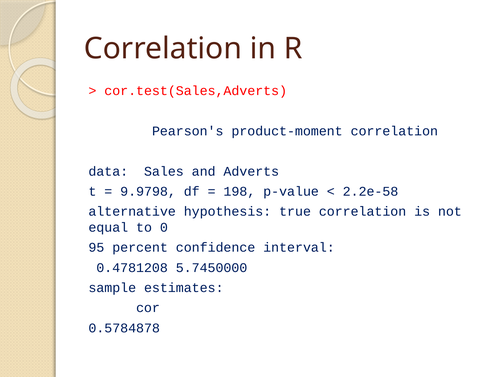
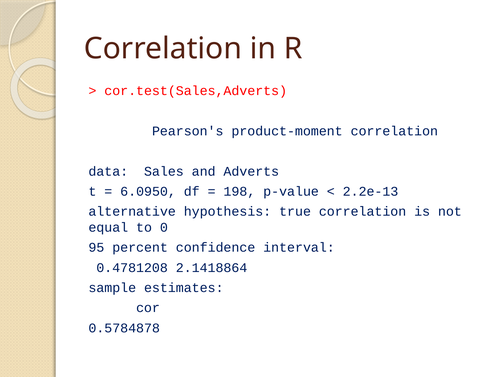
9.9798: 9.9798 -> 6.0950
2.2e-58: 2.2e-58 -> 2.2e-13
5.7450000: 5.7450000 -> 2.1418864
